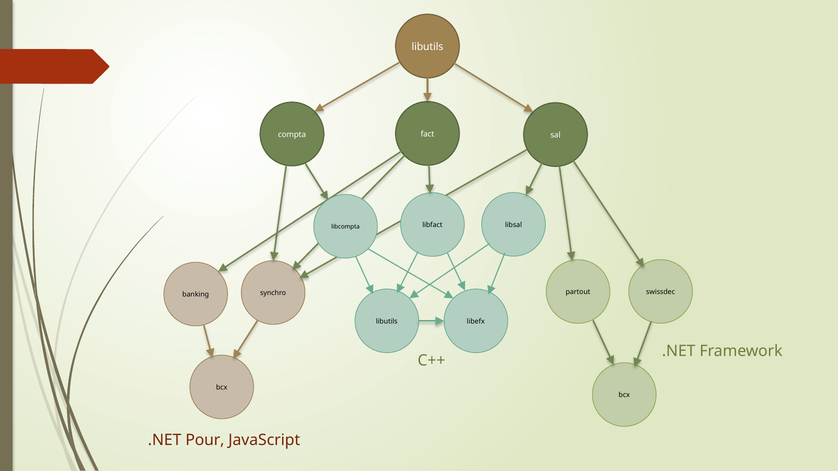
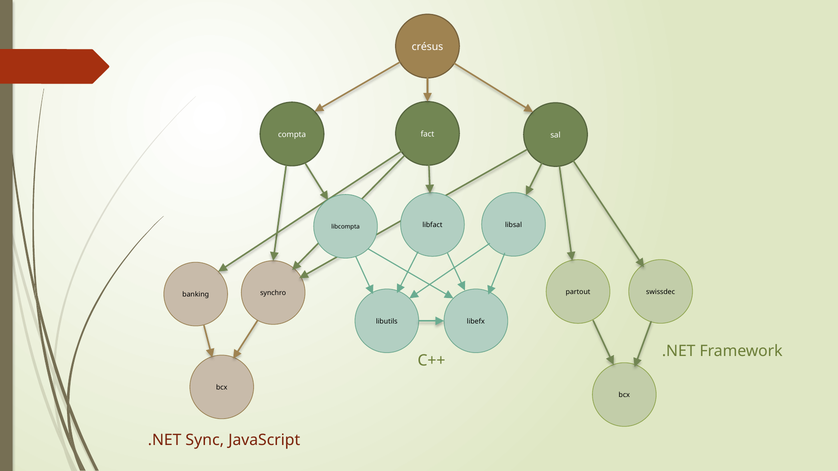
libutils at (427, 47): libutils -> crésus
Pour: Pour -> Sync
